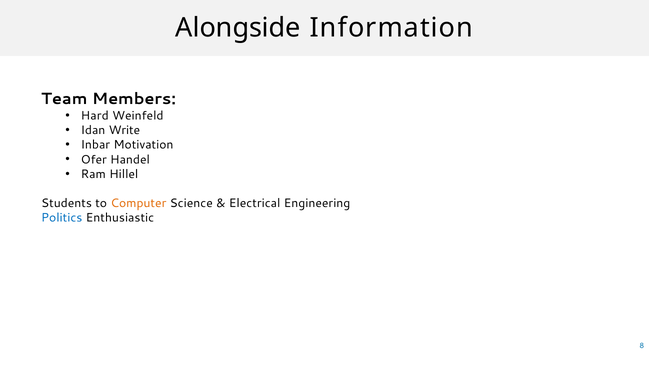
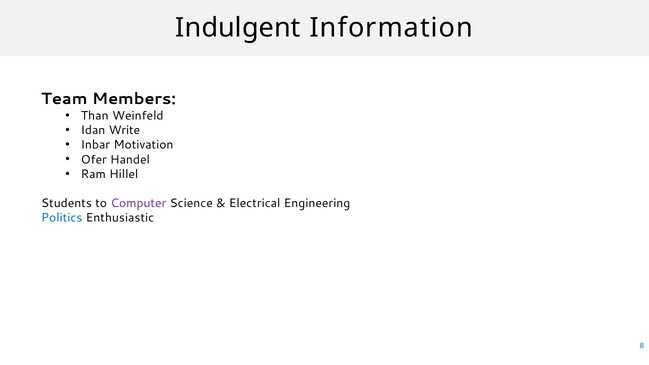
Alongside: Alongside -> Indulgent
Hard: Hard -> Than
Computer colour: orange -> purple
